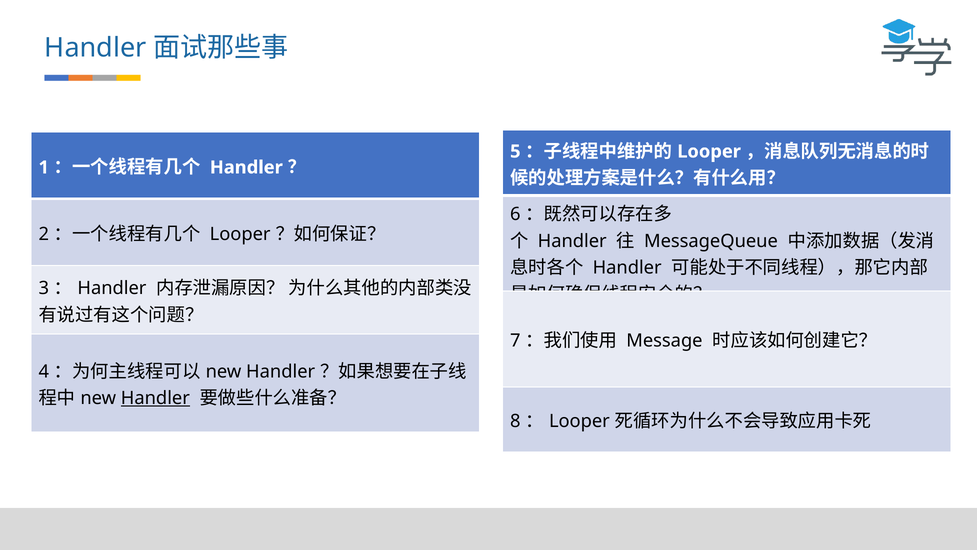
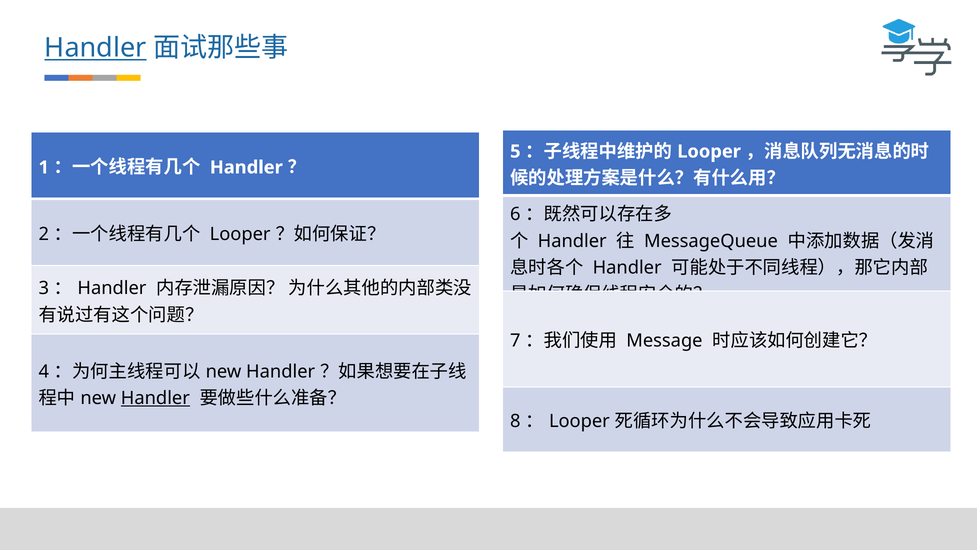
Handler at (95, 48) underline: none -> present
